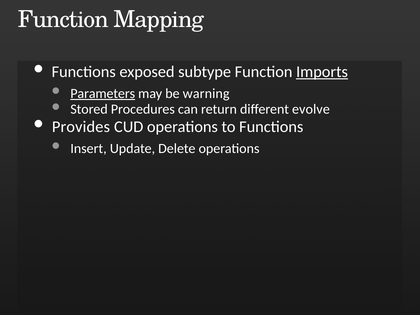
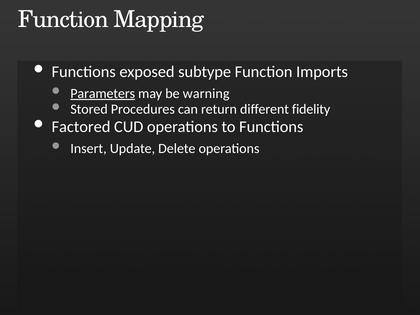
Imports underline: present -> none
evolve: evolve -> fidelity
Provides: Provides -> Factored
